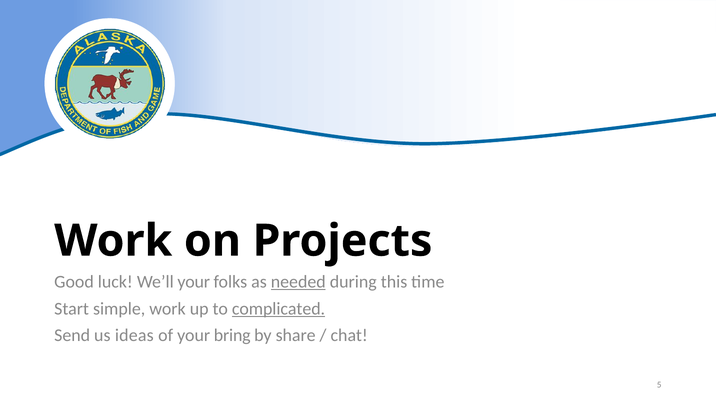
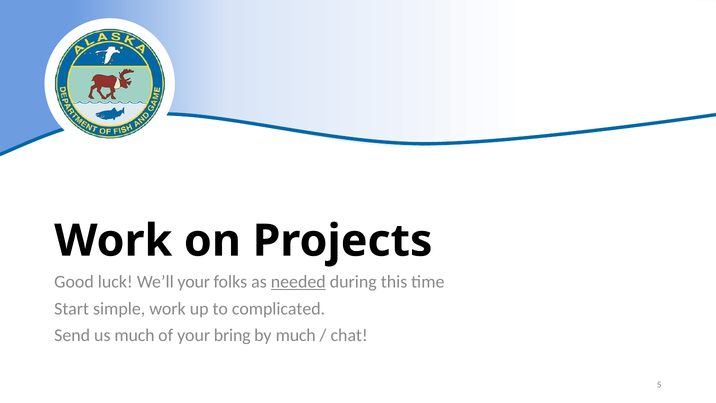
complicated underline: present -> none
us ideas: ideas -> much
by share: share -> much
